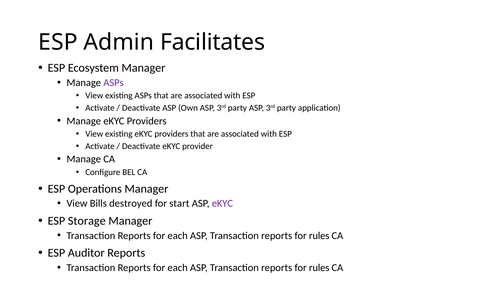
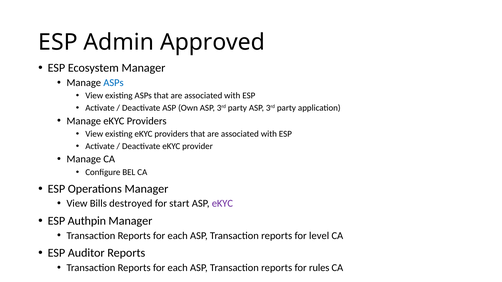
Facilitates: Facilitates -> Approved
ASPs at (113, 83) colour: purple -> blue
Storage: Storage -> Authpin
rules at (319, 236): rules -> level
